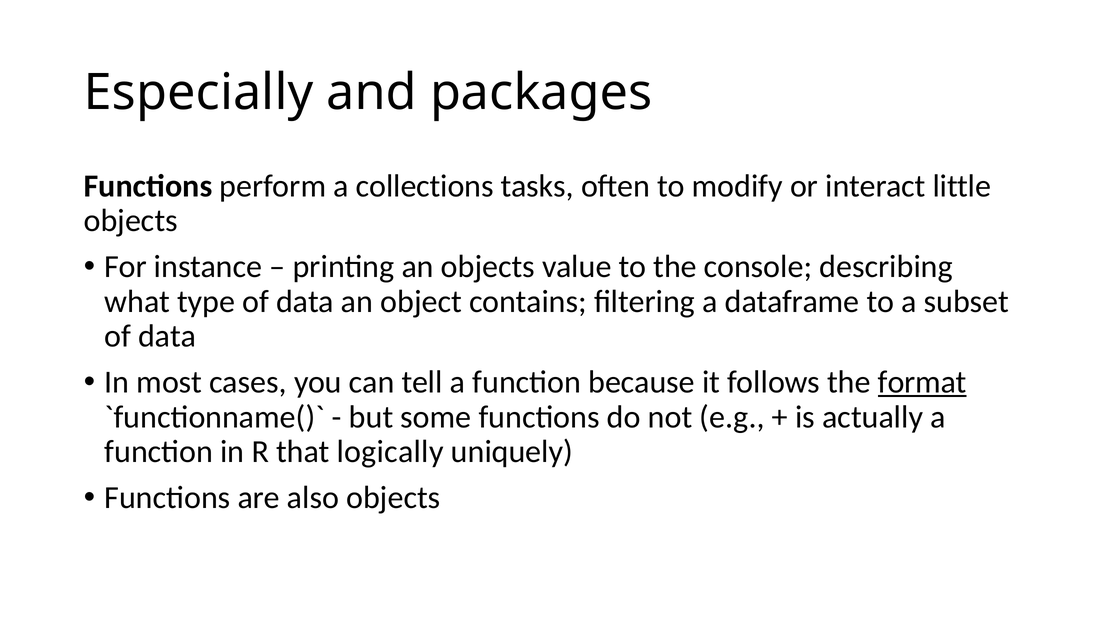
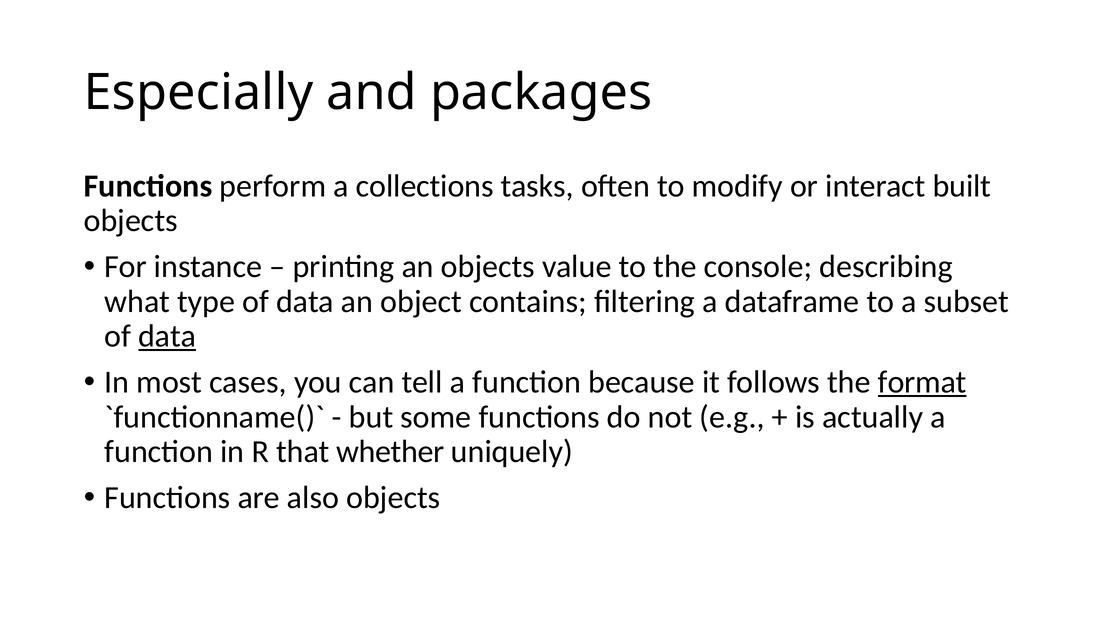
little: little -> built
data at (167, 336) underline: none -> present
logically: logically -> whether
